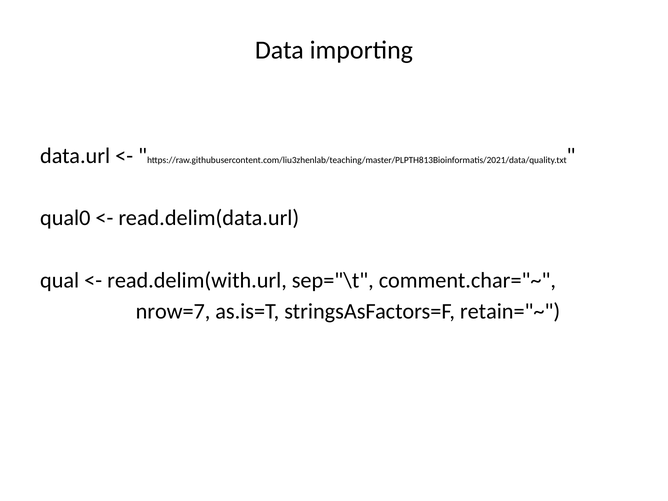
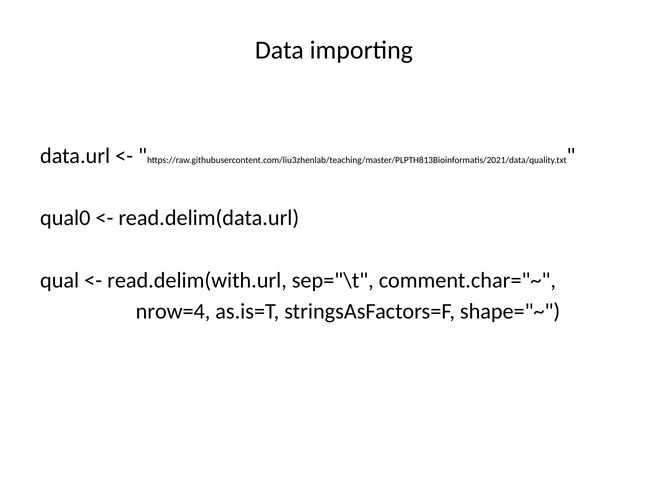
nrow=7: nrow=7 -> nrow=4
retain="~: retain="~ -> shape="~
